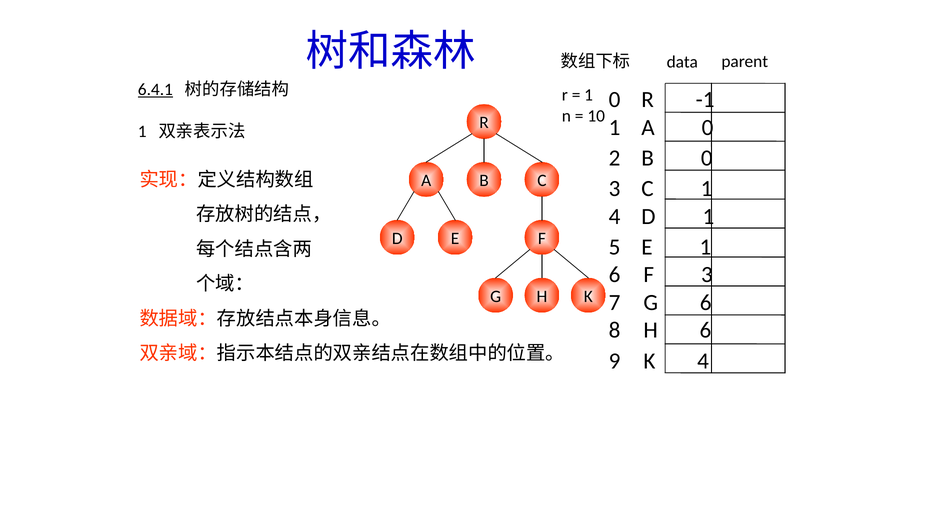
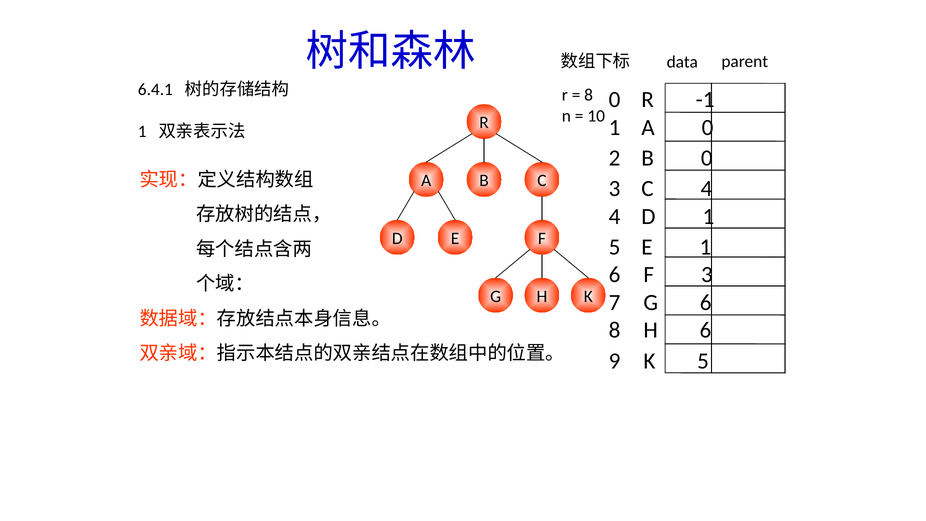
6.4.1 underline: present -> none
1 at (589, 95): 1 -> 8
C 1: 1 -> 4
K 4: 4 -> 5
